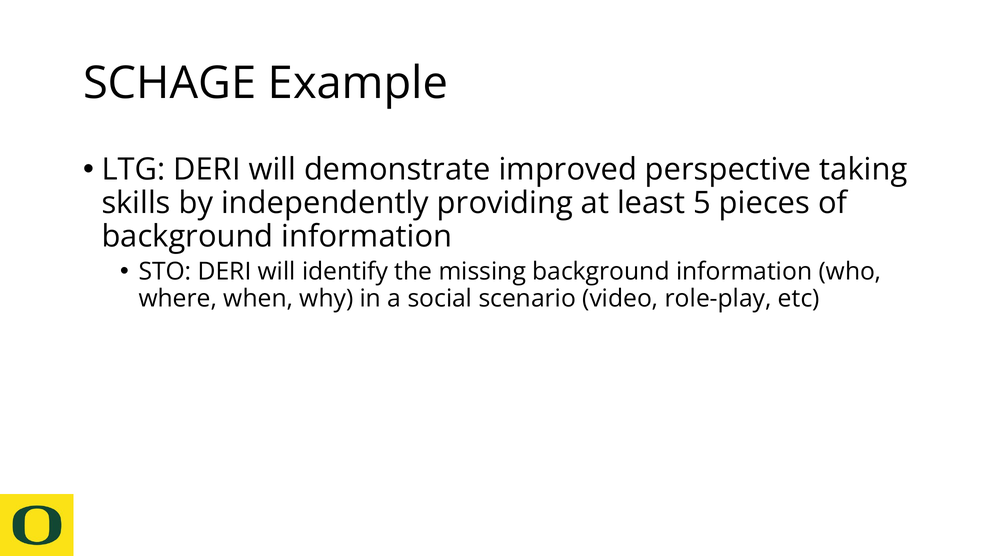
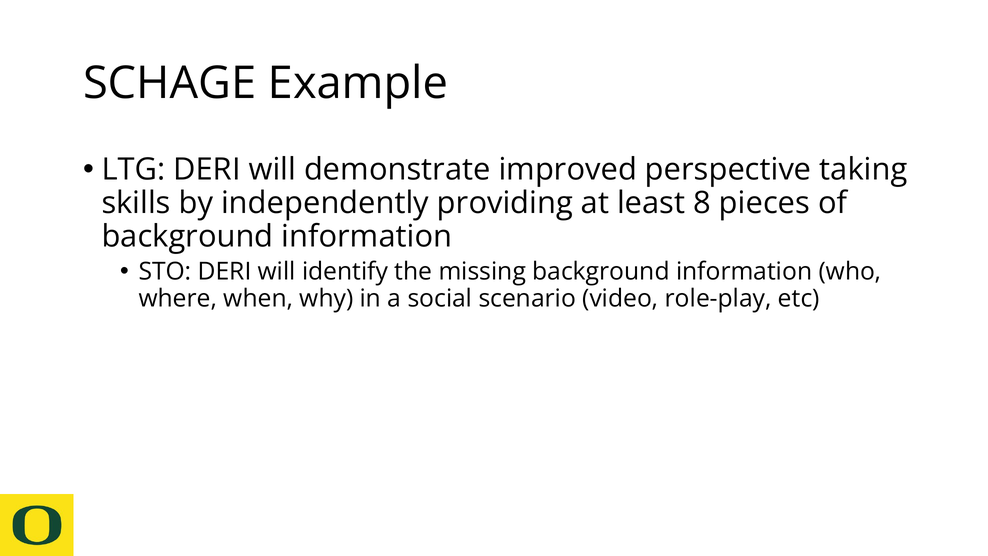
5: 5 -> 8
